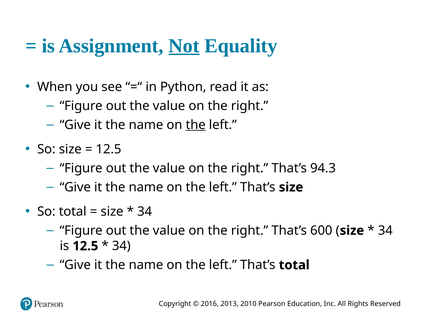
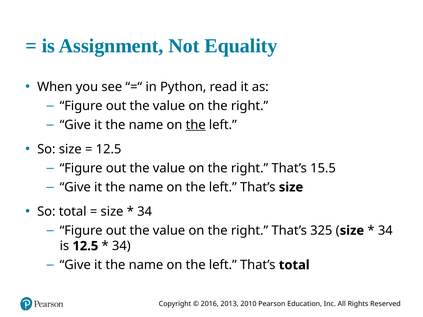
Not underline: present -> none
94.3: 94.3 -> 15.5
600: 600 -> 325
